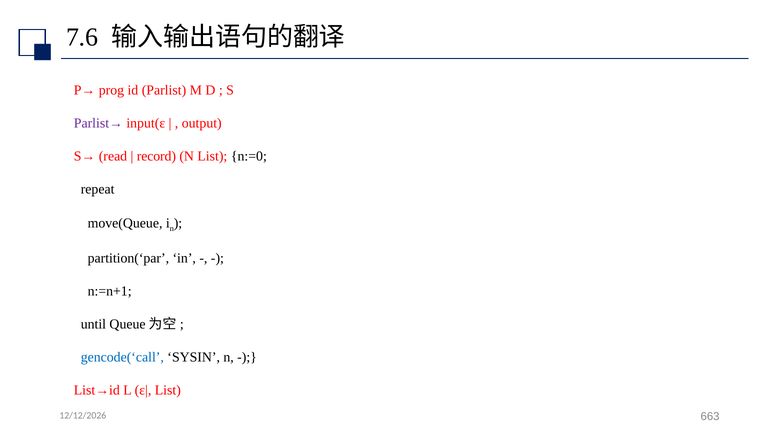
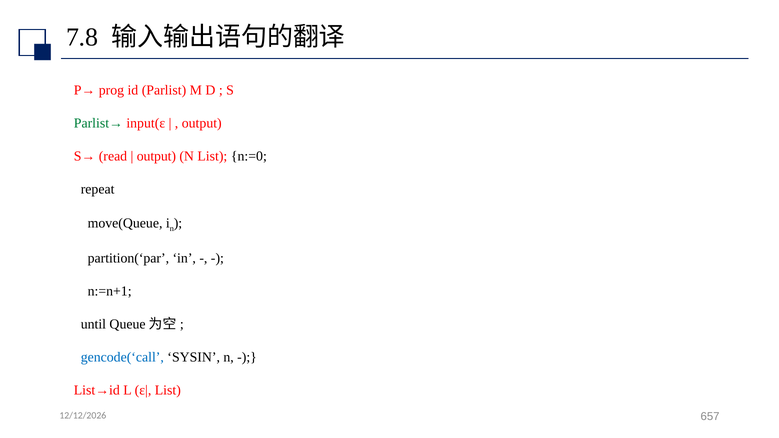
7.6: 7.6 -> 7.8
Parlist→ colour: purple -> green
record at (156, 156): record -> output
663: 663 -> 657
